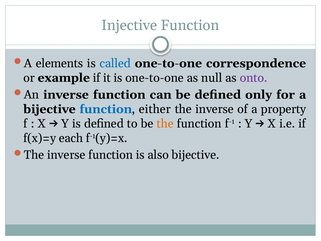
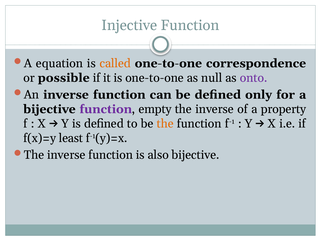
elements: elements -> equation
called colour: blue -> orange
example: example -> possible
function at (106, 109) colour: blue -> purple
either: either -> empty
each: each -> least
